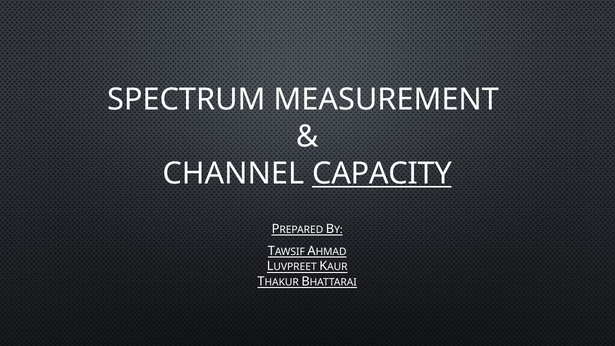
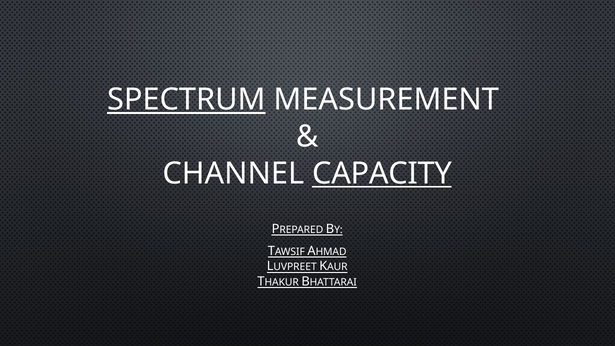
SPECTRUM underline: none -> present
